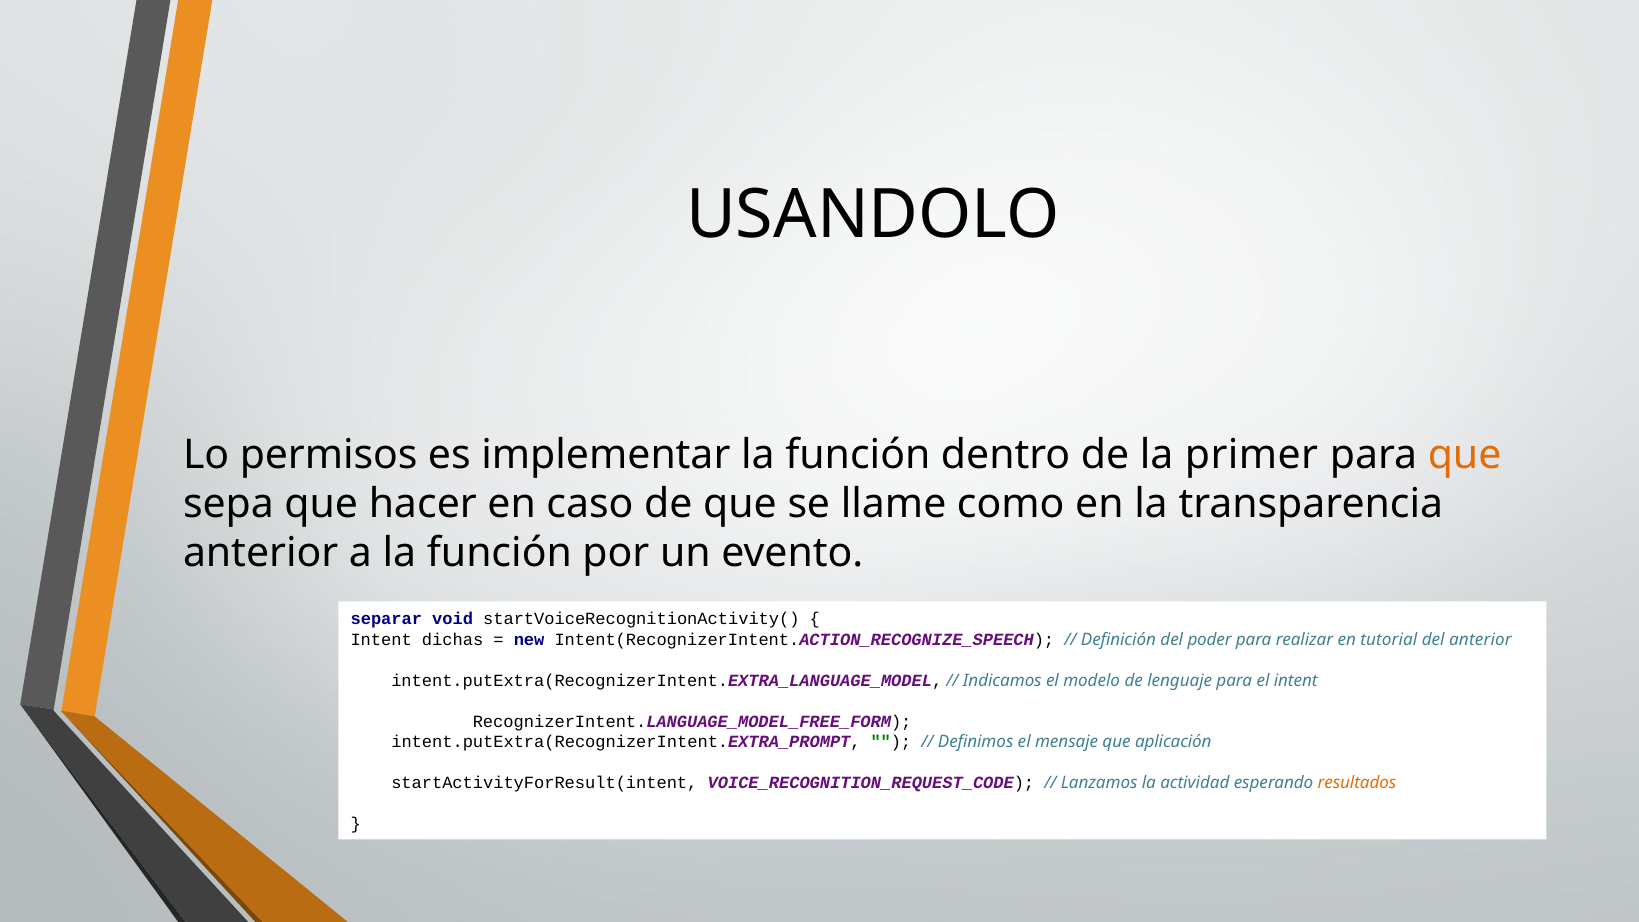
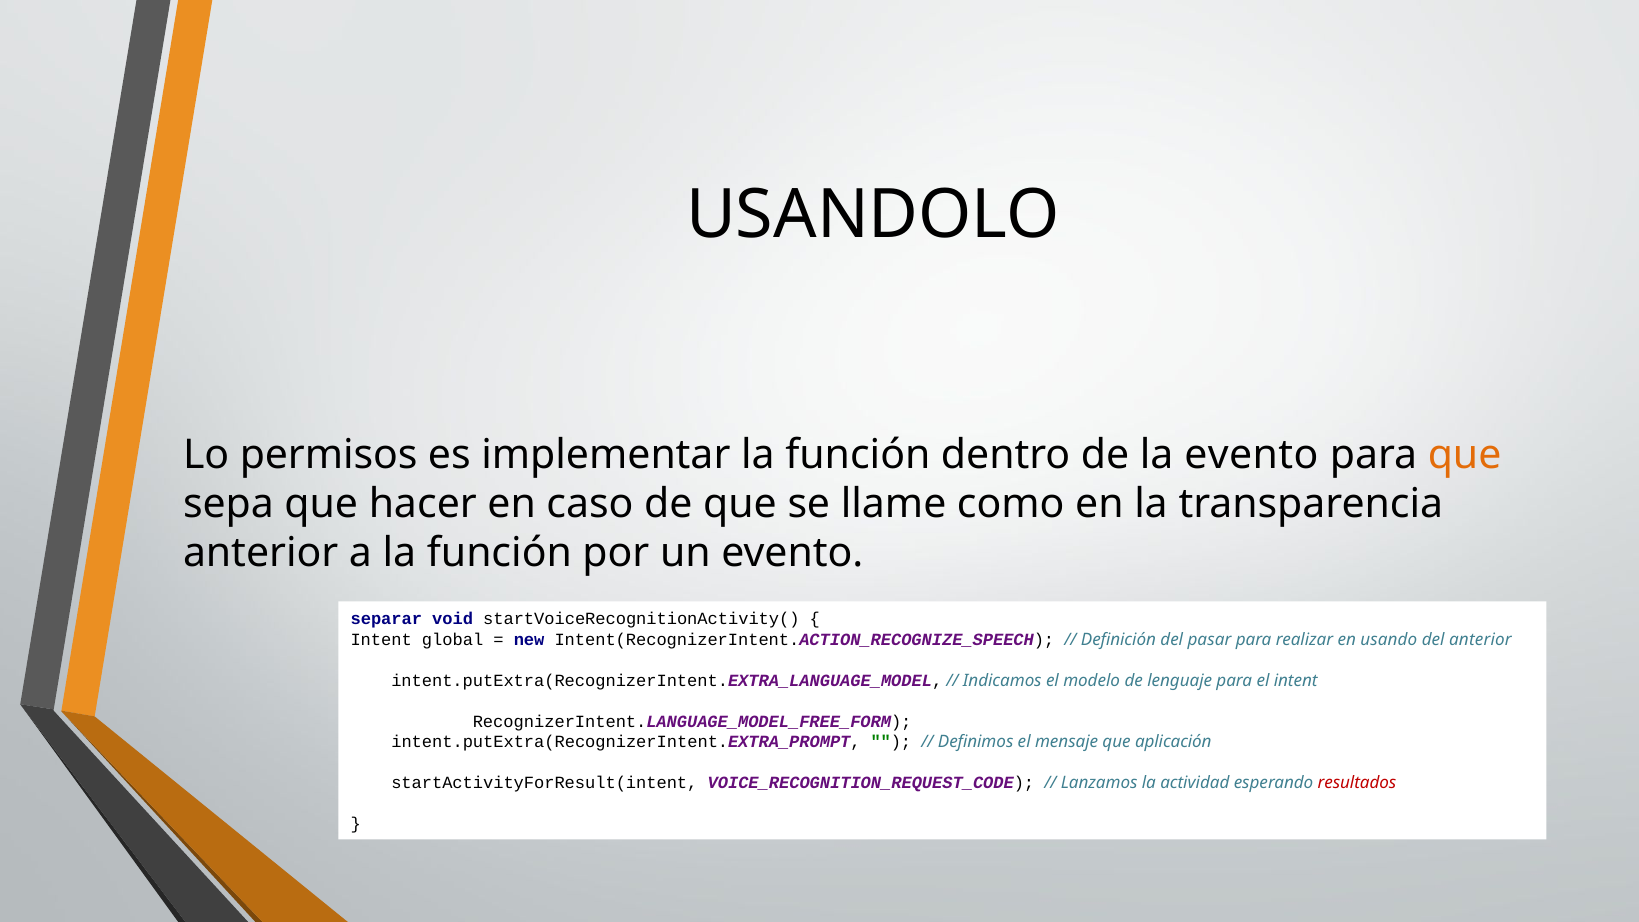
la primer: primer -> evento
dichas: dichas -> global
poder: poder -> pasar
tutorial: tutorial -> usando
resultados colour: orange -> red
